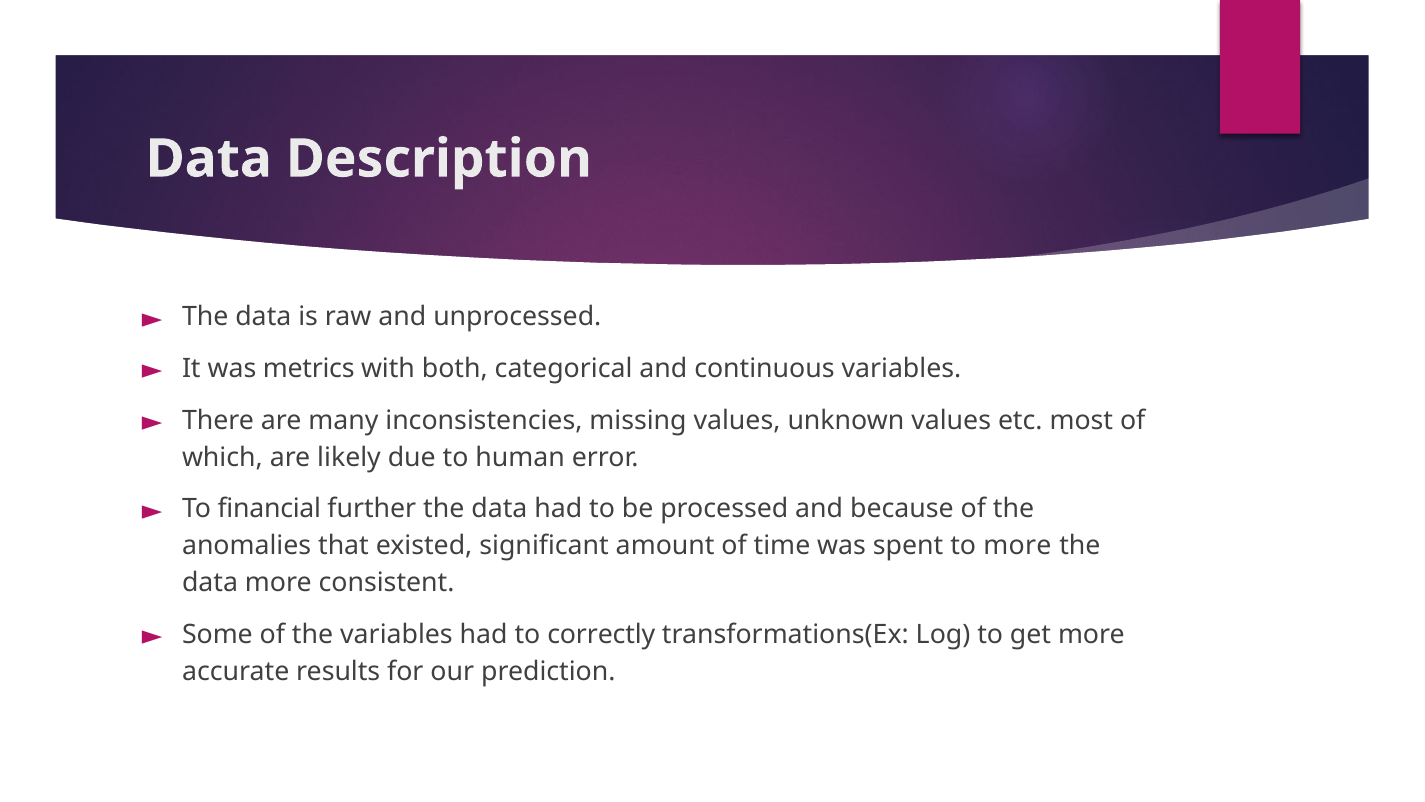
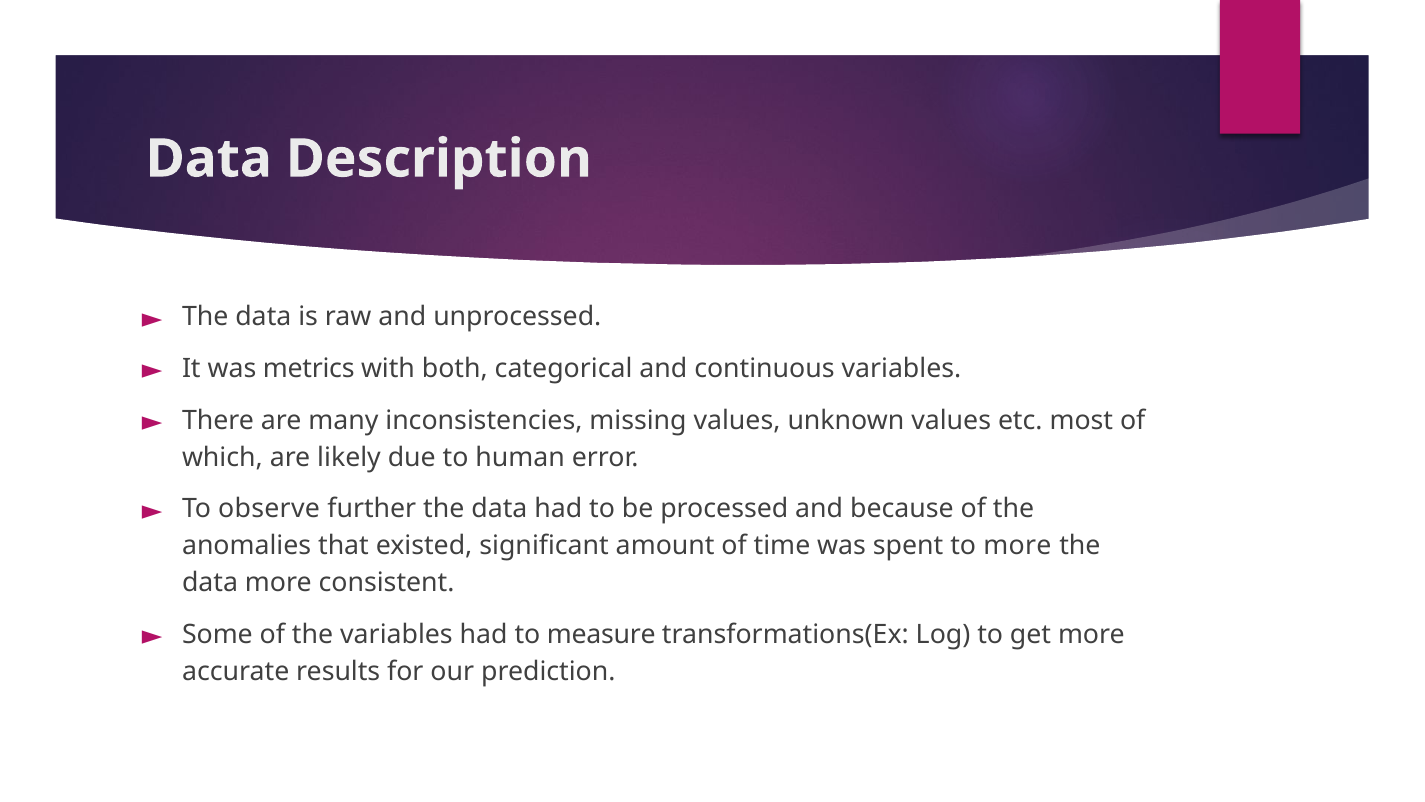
financial: financial -> observe
correctly: correctly -> measure
